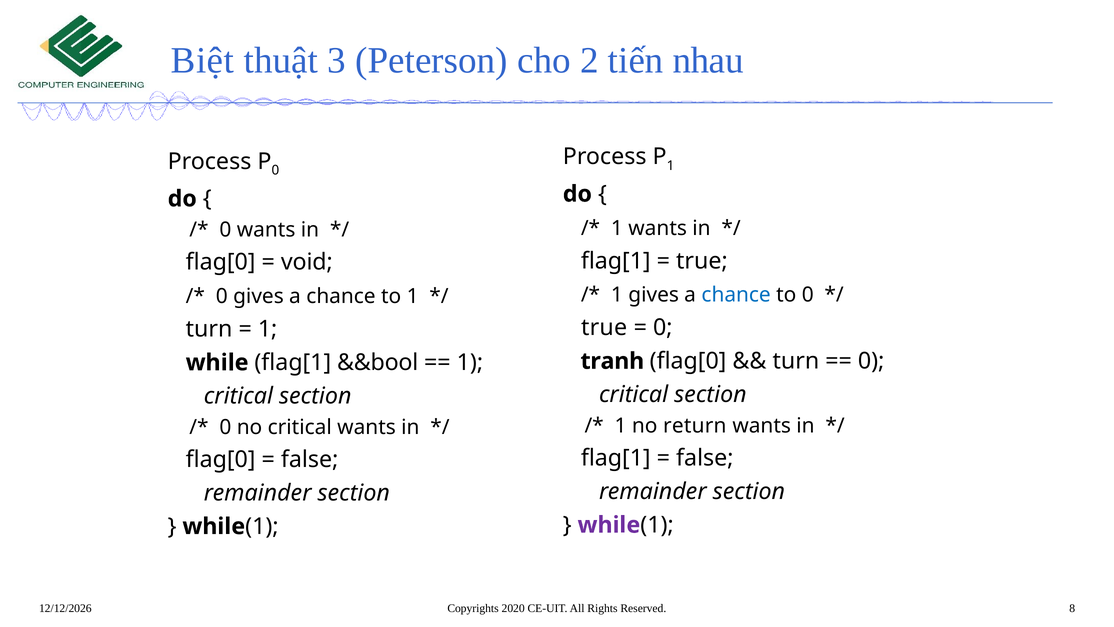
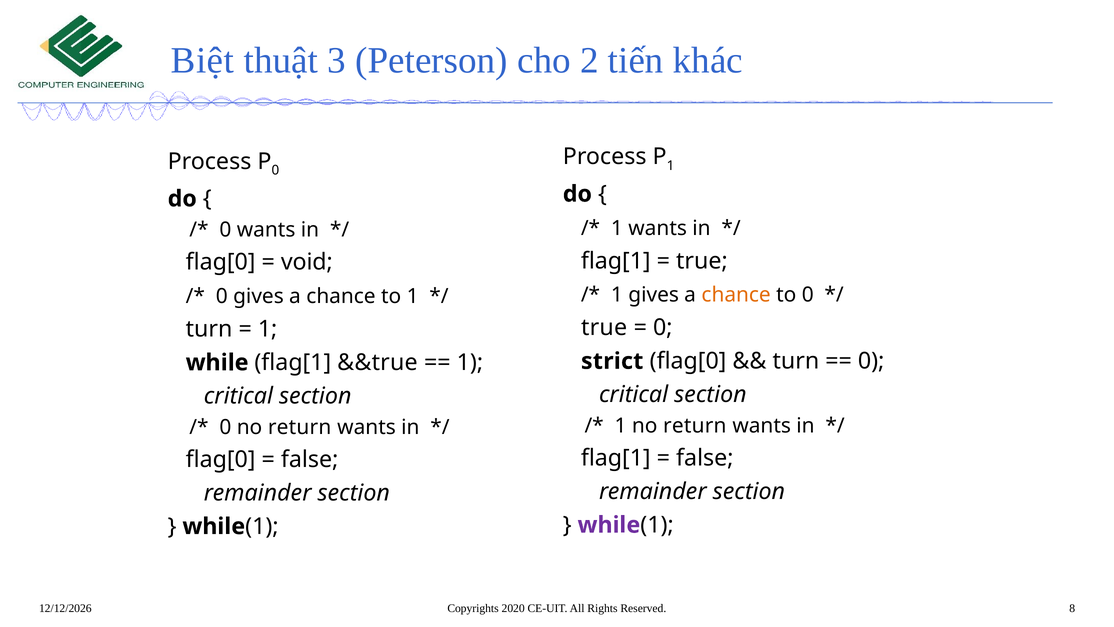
nhau: nhau -> khác
chance at (736, 295) colour: blue -> orange
tranh: tranh -> strict
&&bool: &&bool -> &&true
0 no critical: critical -> return
